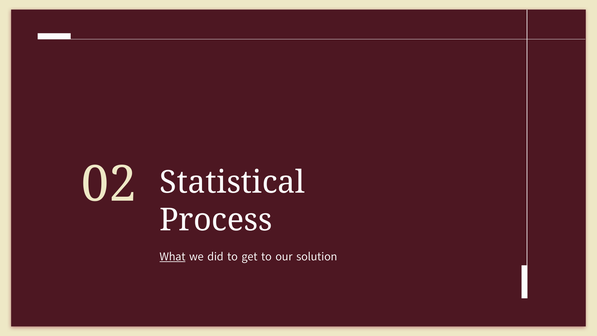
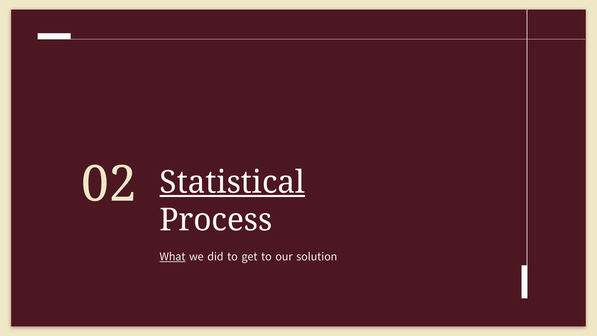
Statistical underline: none -> present
